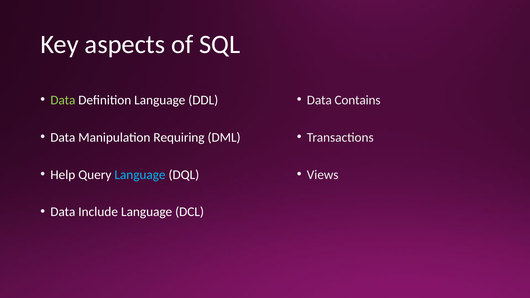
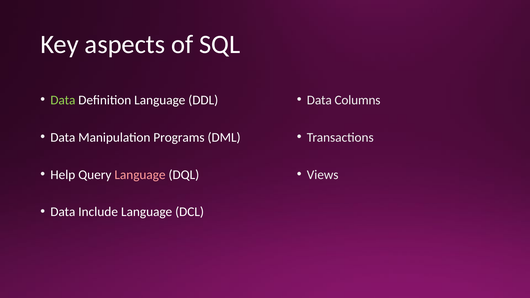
Contains: Contains -> Columns
Requiring: Requiring -> Programs
Language at (140, 175) colour: light blue -> pink
